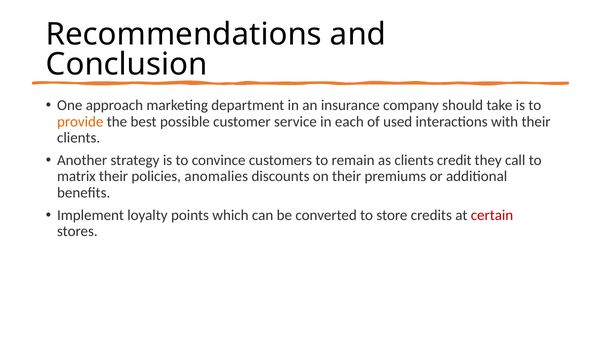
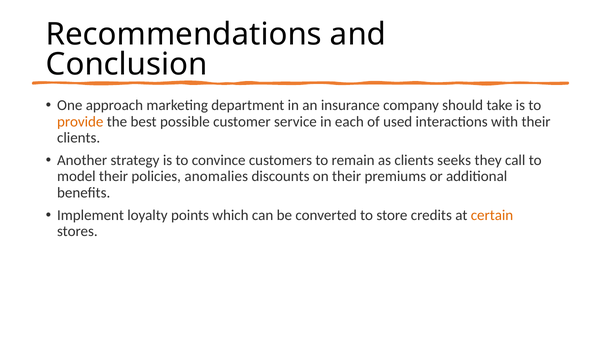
credit: credit -> seeks
matrix: matrix -> model
certain colour: red -> orange
